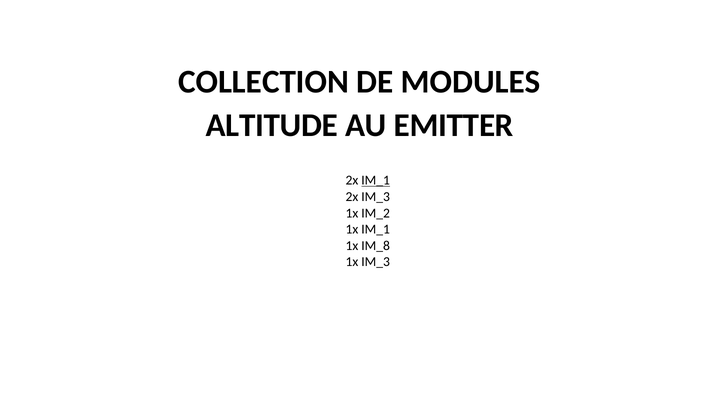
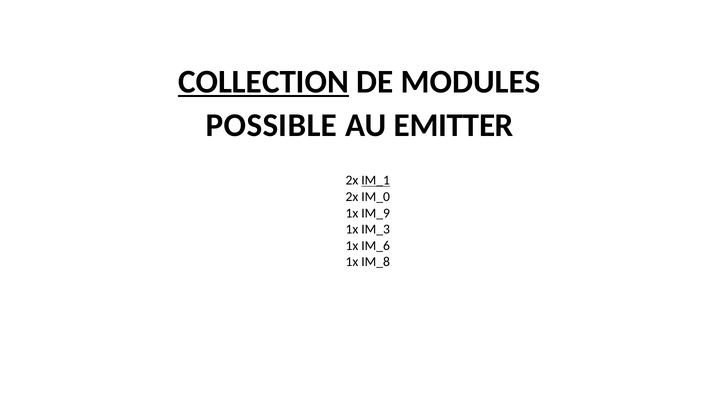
COLLECTION underline: none -> present
ALTITUDE: ALTITUDE -> POSSIBLE
2x IM_3: IM_3 -> IM_0
IM_2: IM_2 -> IM_9
1x IM_1: IM_1 -> IM_3
IM_8: IM_8 -> IM_6
1x IM_3: IM_3 -> IM_8
